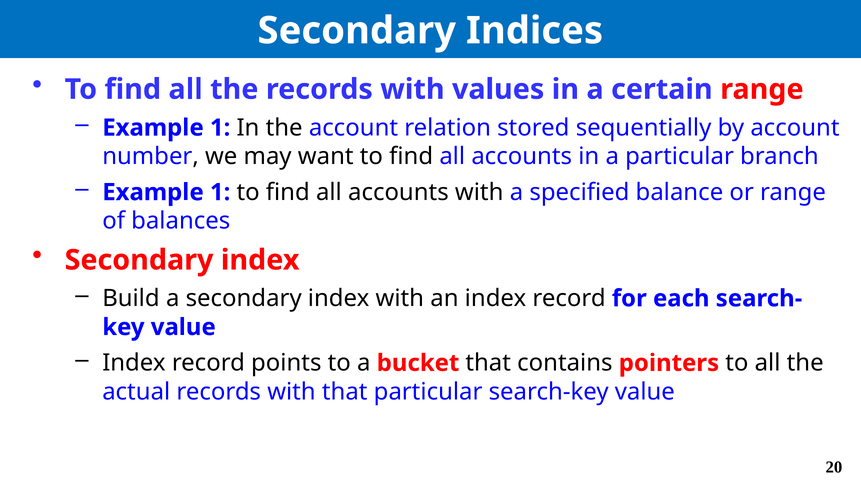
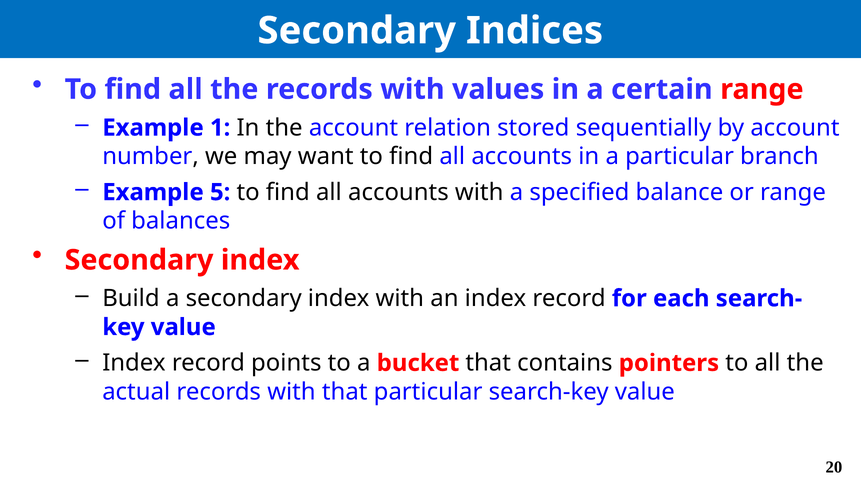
1 at (220, 192): 1 -> 5
